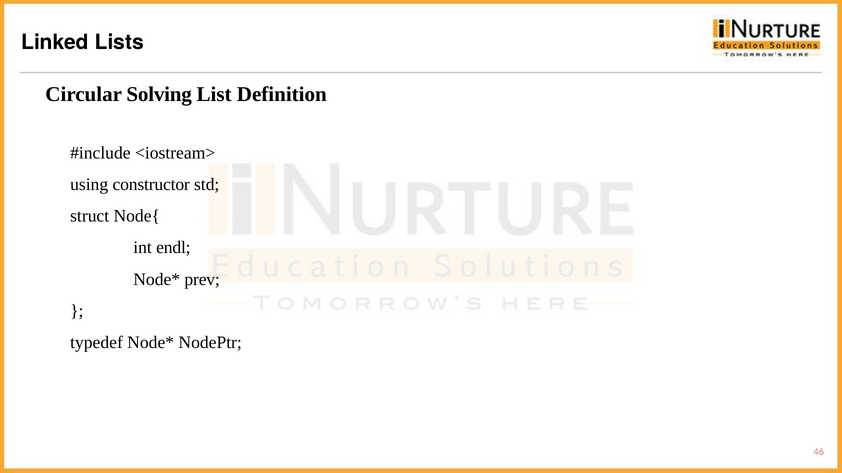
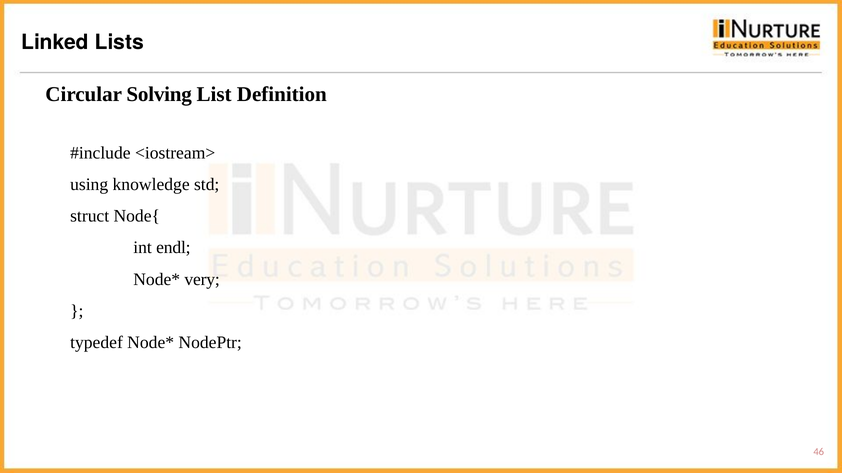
constructor: constructor -> knowledge
prev: prev -> very
